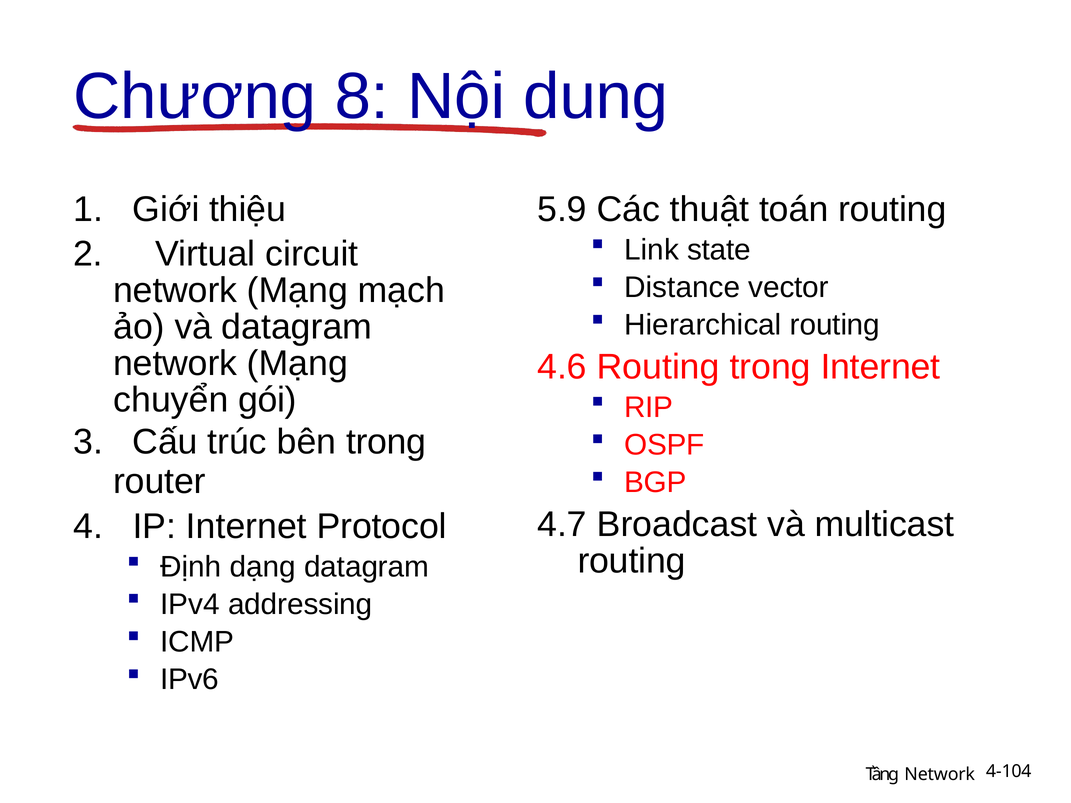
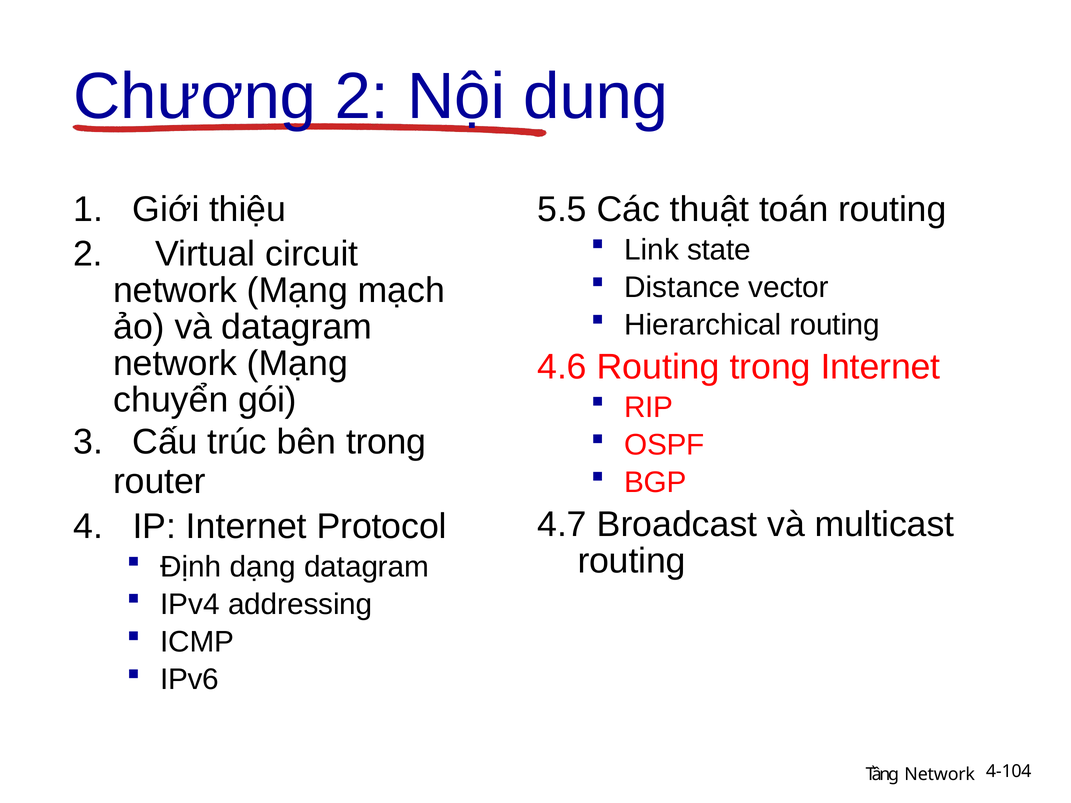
Chương 8: 8 -> 2
5.9: 5.9 -> 5.5
